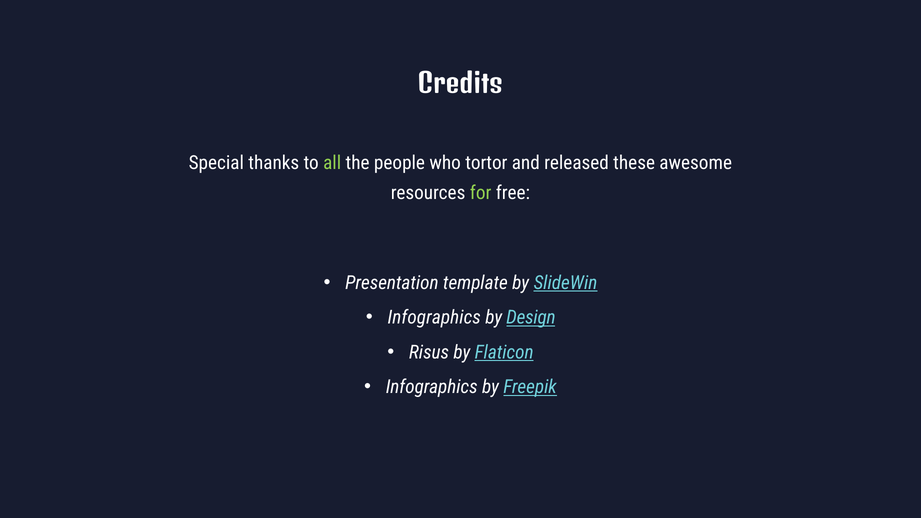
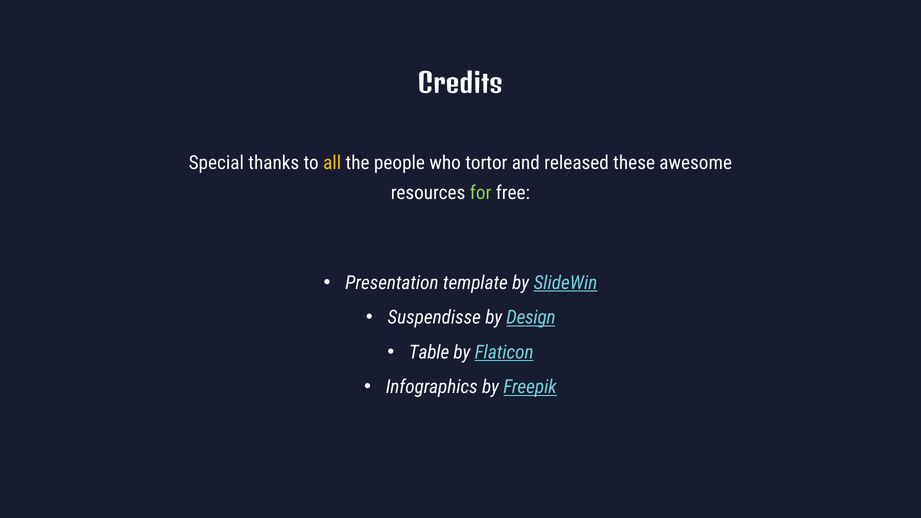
all colour: light green -> yellow
Infographics at (434, 318): Infographics -> Suspendisse
Risus: Risus -> Table
